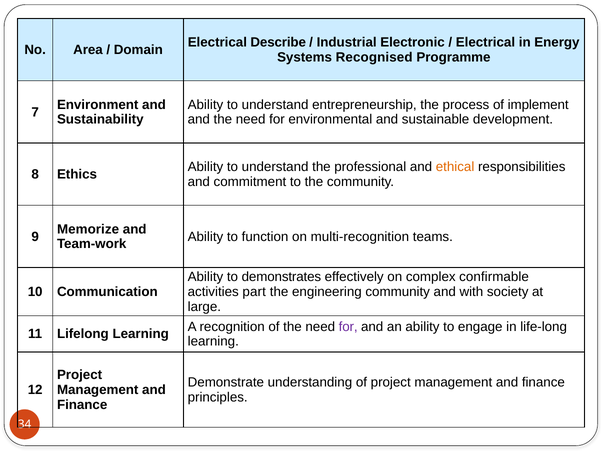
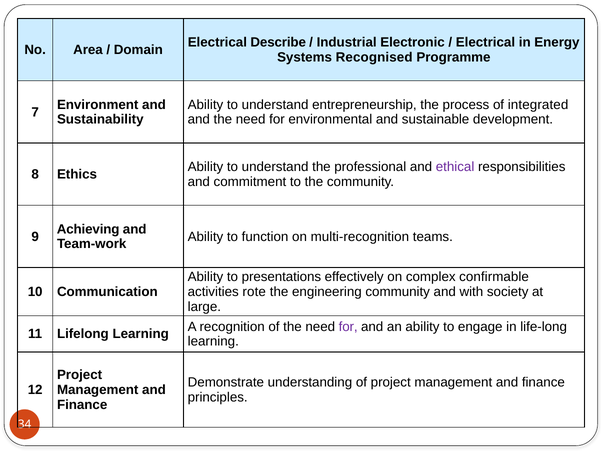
implement: implement -> integrated
ethical colour: orange -> purple
Memorize: Memorize -> Achieving
demonstrates: demonstrates -> presentations
part: part -> rote
